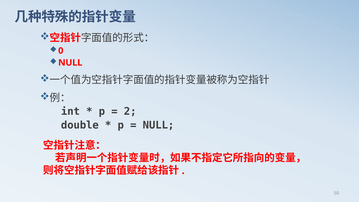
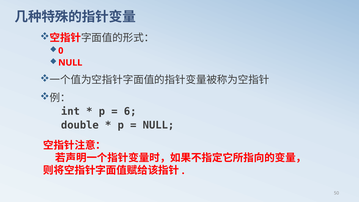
2: 2 -> 6
